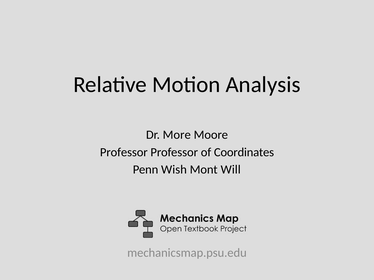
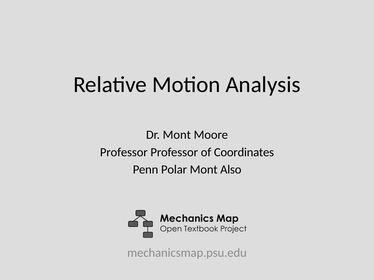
Dr More: More -> Mont
Wish: Wish -> Polar
Will: Will -> Also
